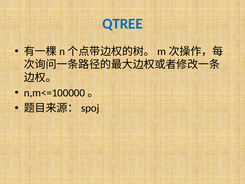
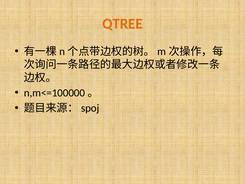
QTREE colour: blue -> orange
